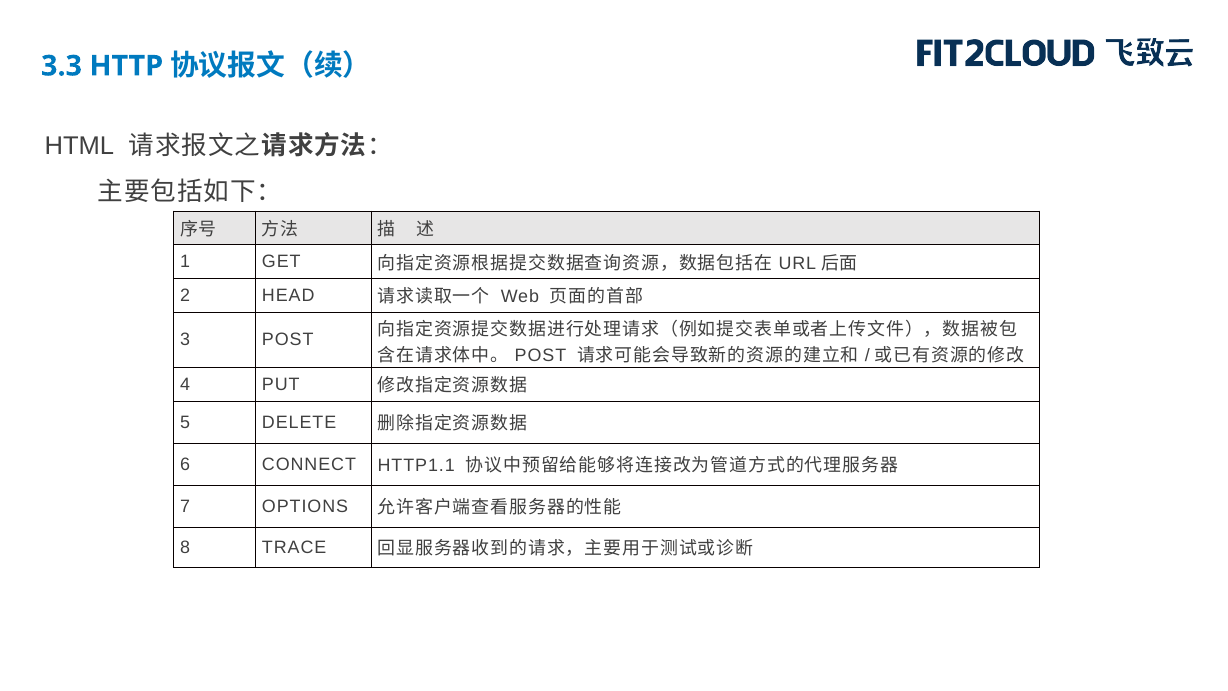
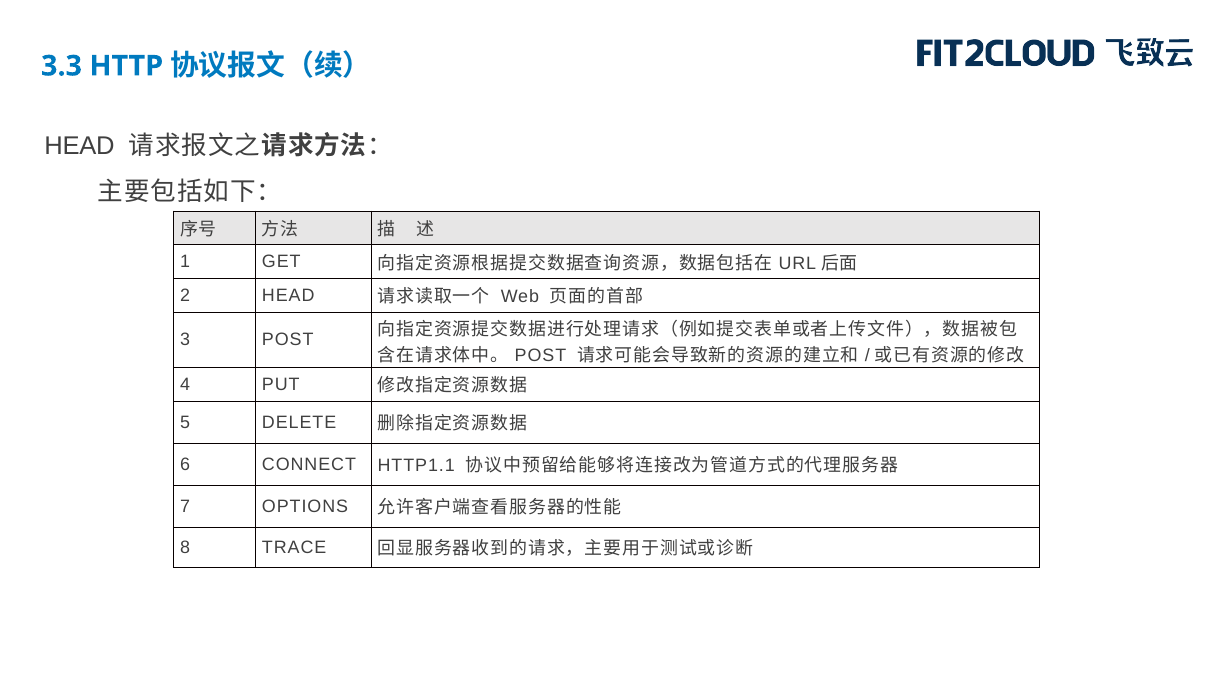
HTML at (79, 146): HTML -> HEAD
